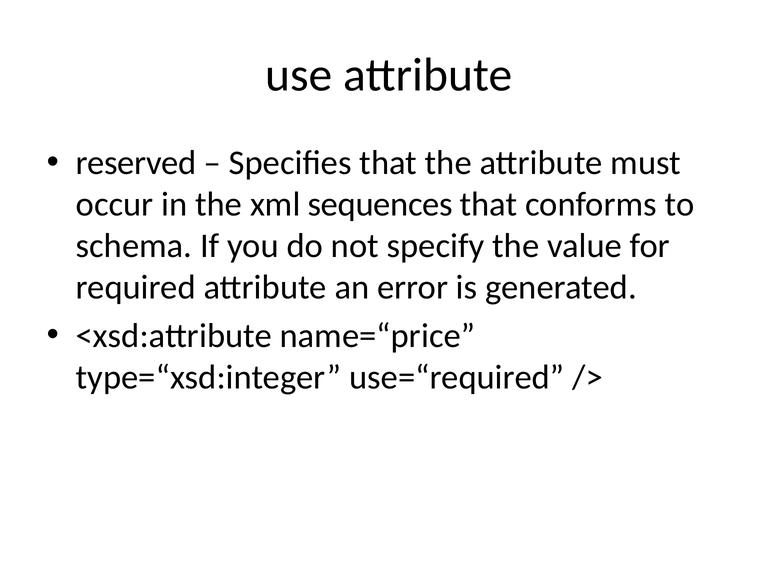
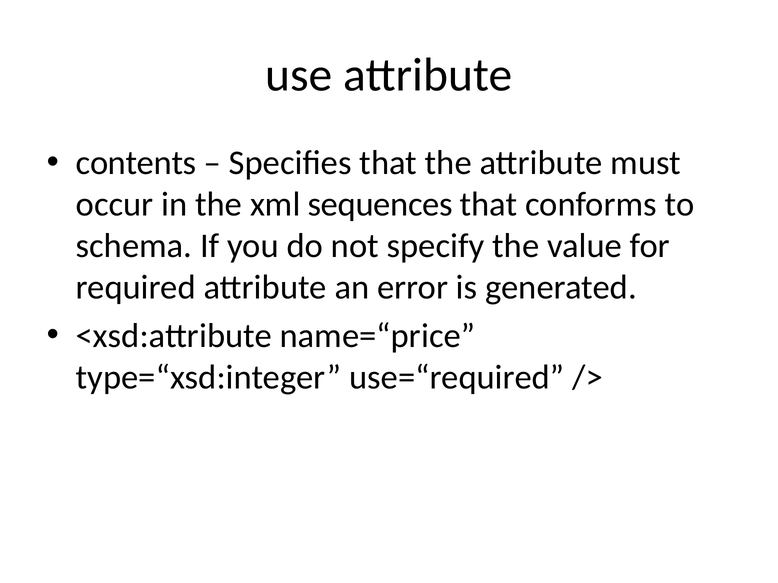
reserved: reserved -> contents
